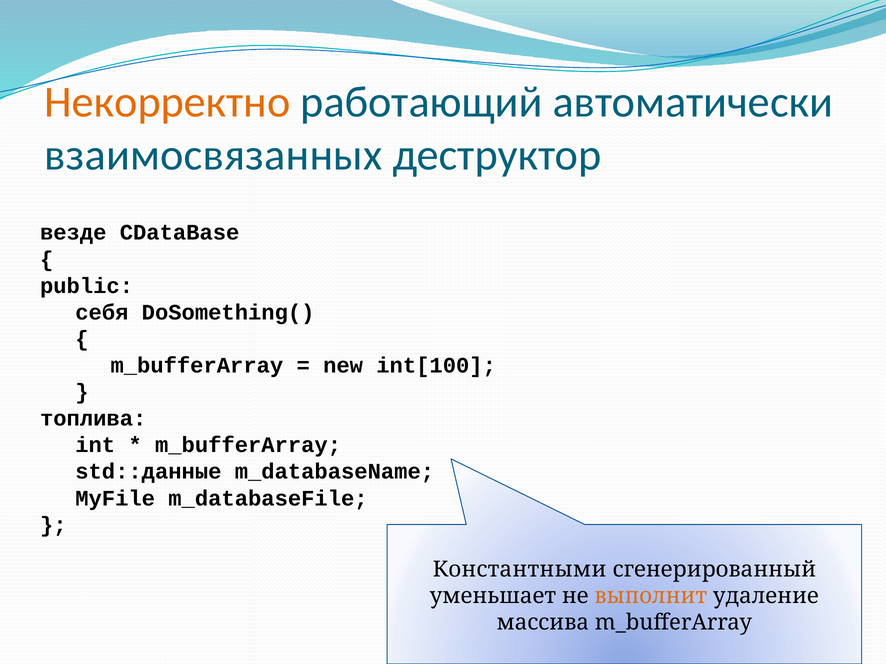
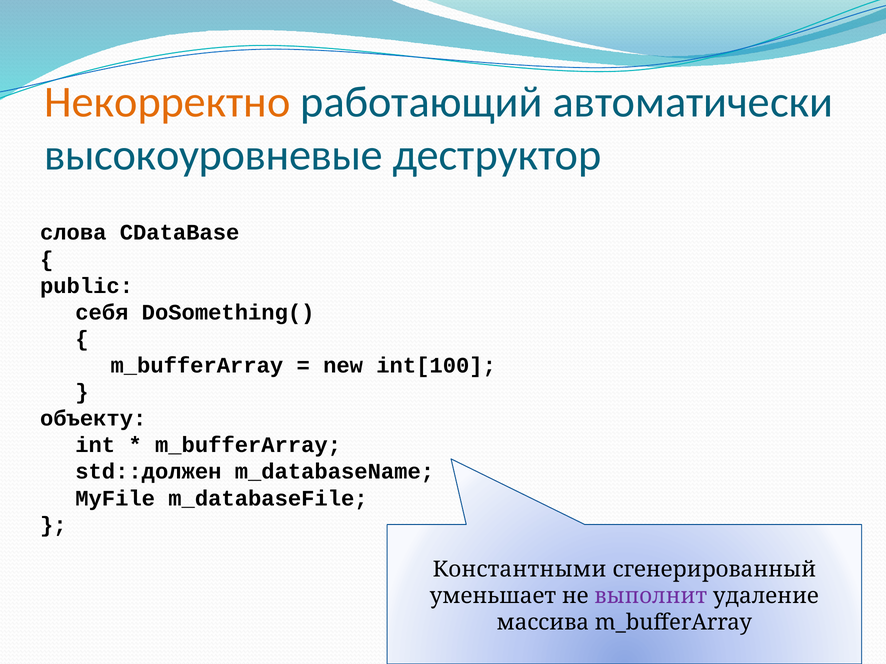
взаимосвязанных: взаимосвязанных -> высокоуровневые
везде: везде -> слова
топлива: топлива -> объекту
std::данные: std::данные -> std::должен
выполнит colour: orange -> purple
